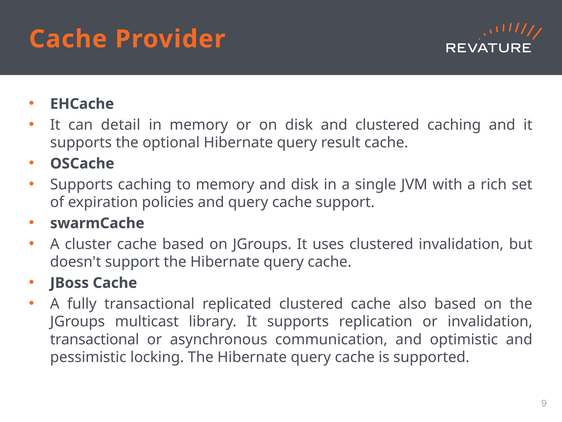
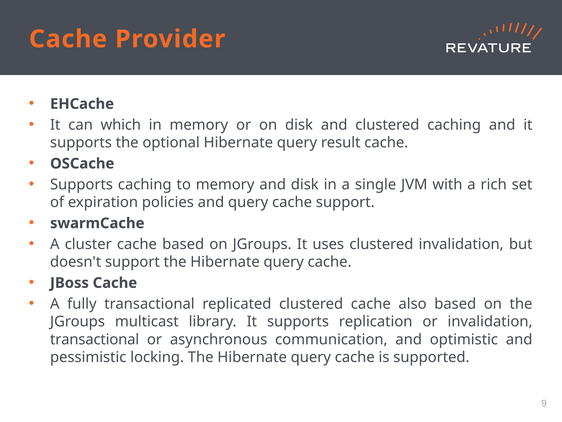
detail: detail -> which
